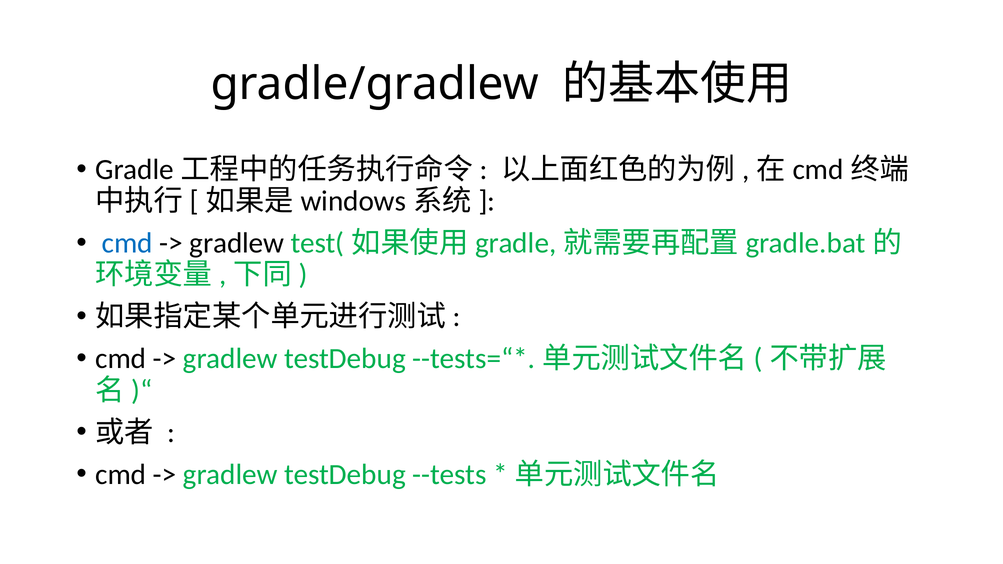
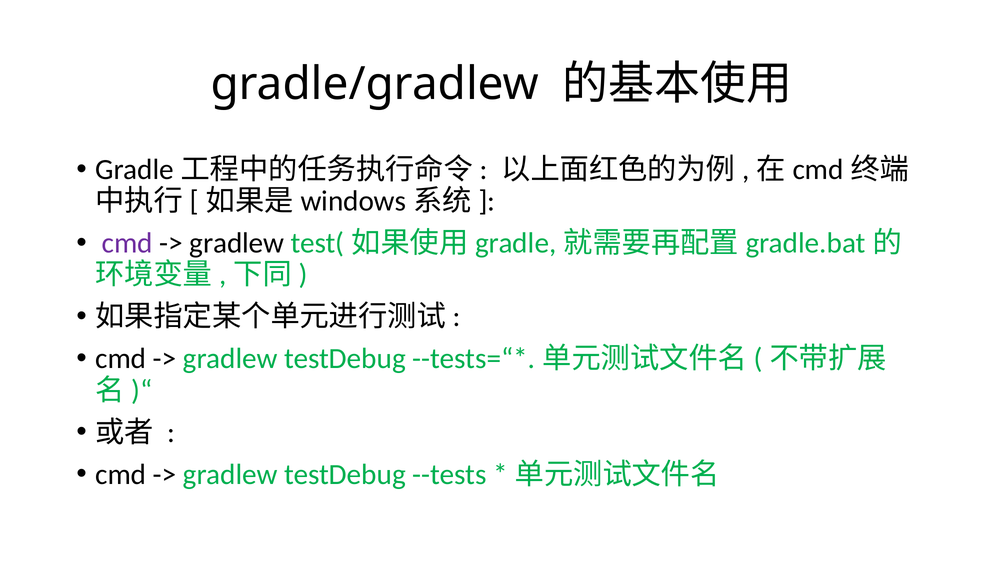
cmd at (127, 243) colour: blue -> purple
